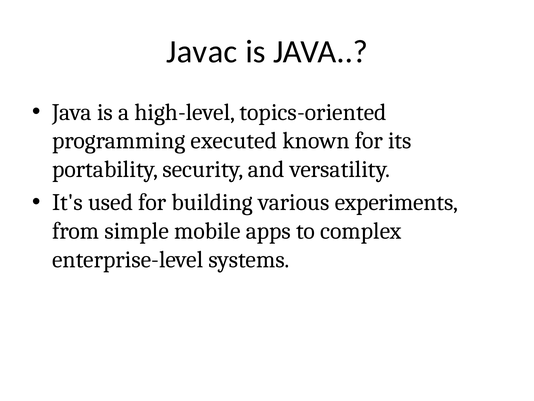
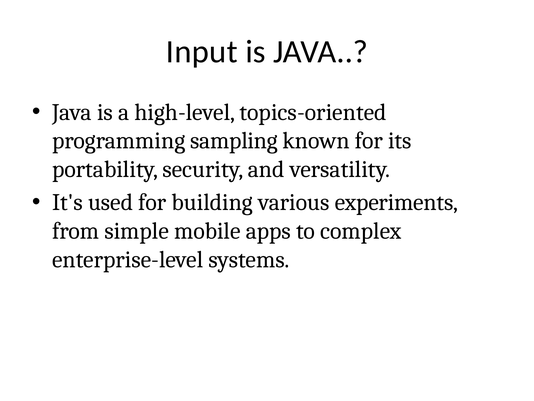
Javac: Javac -> Input
executed: executed -> sampling
